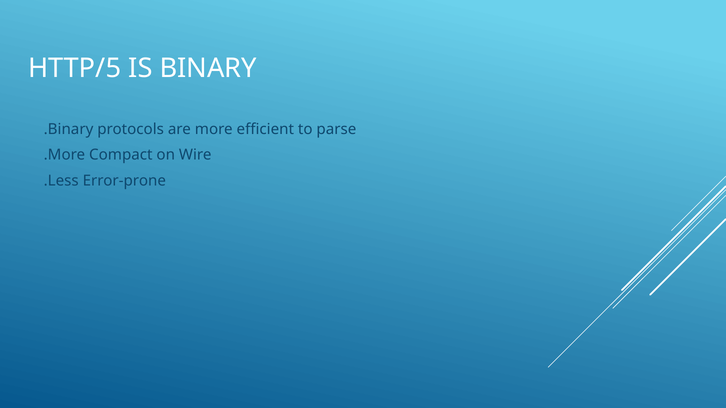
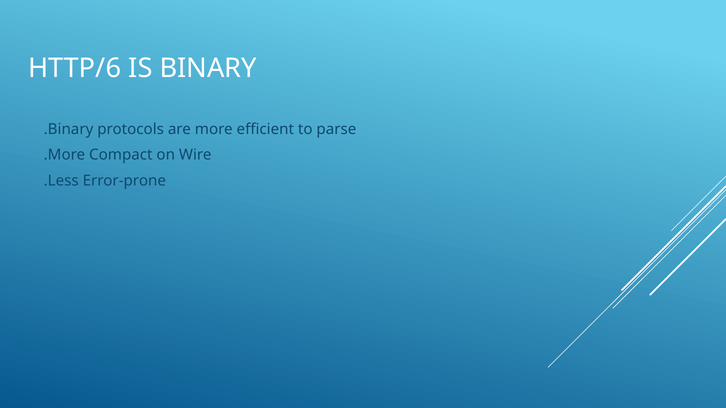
HTTP/5: HTTP/5 -> HTTP/6
